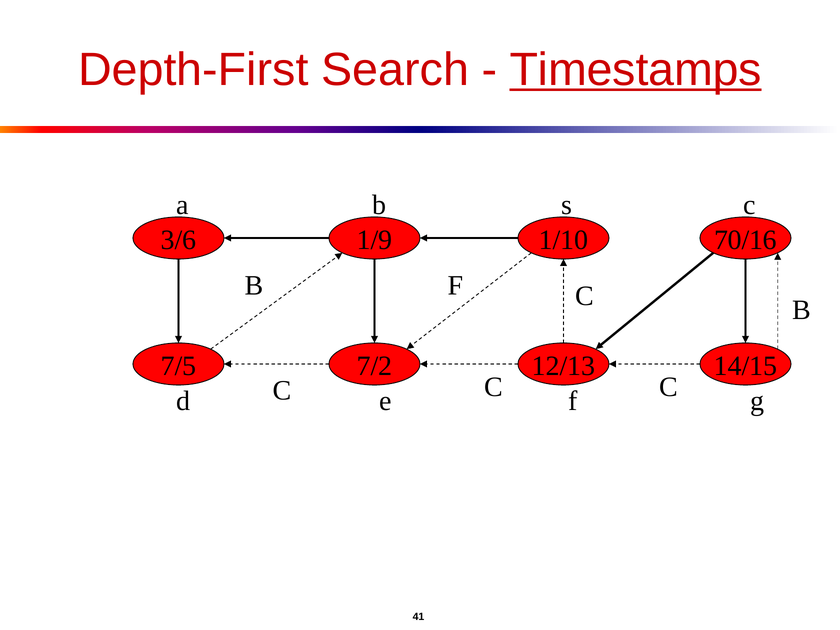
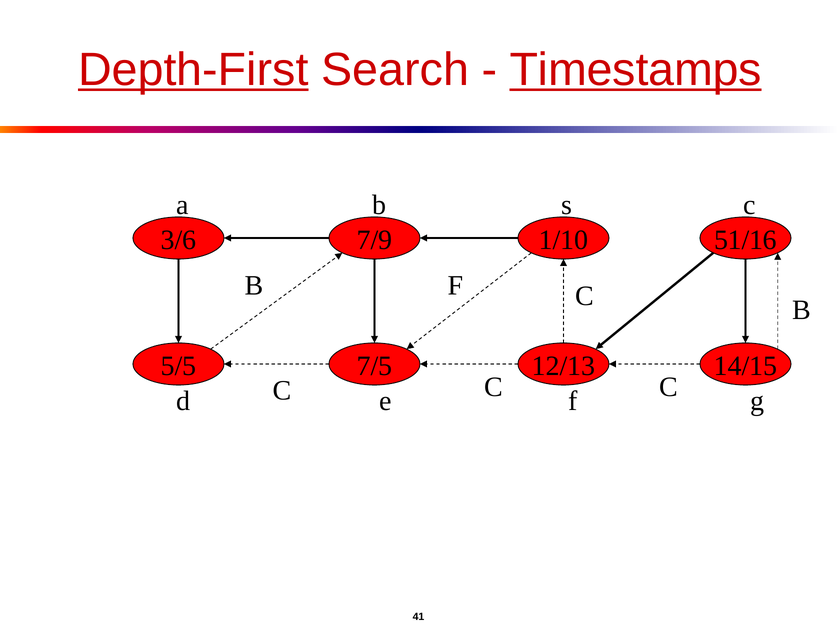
Depth-First underline: none -> present
1/9: 1/9 -> 7/9
70/16: 70/16 -> 51/16
7/5: 7/5 -> 5/5
7/2: 7/2 -> 7/5
